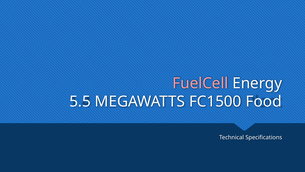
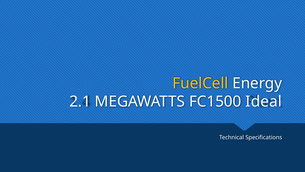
FuelCell colour: pink -> yellow
5.5: 5.5 -> 2.1
Food: Food -> Ideal
